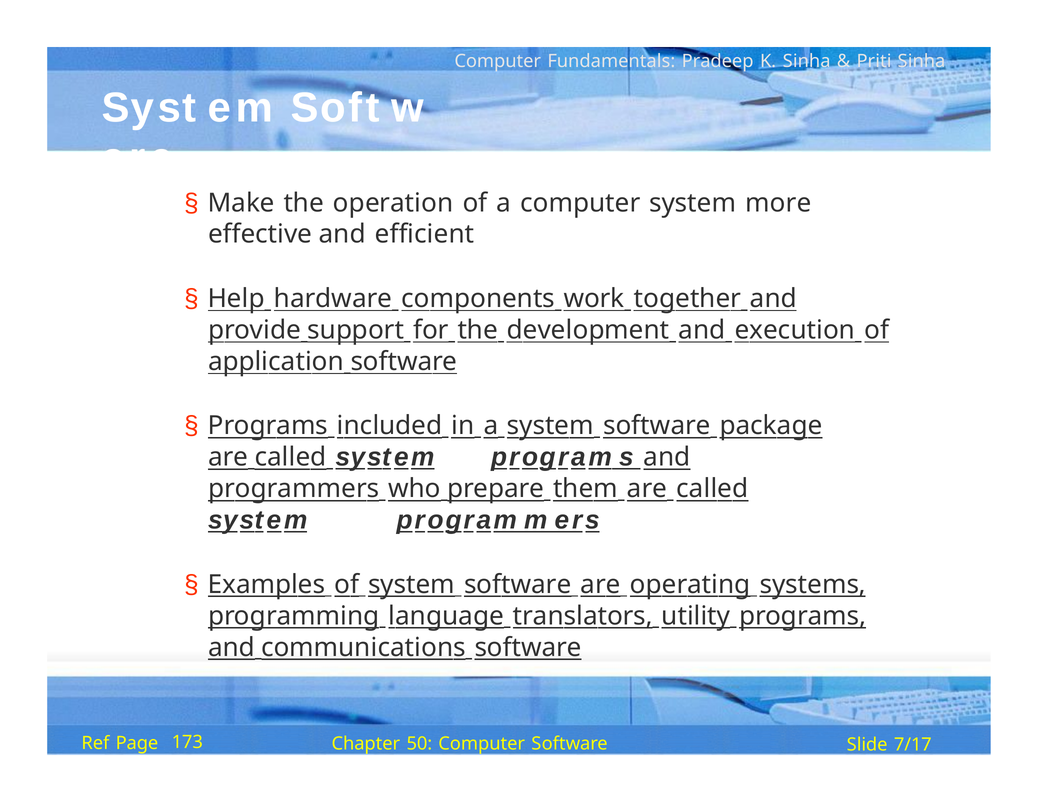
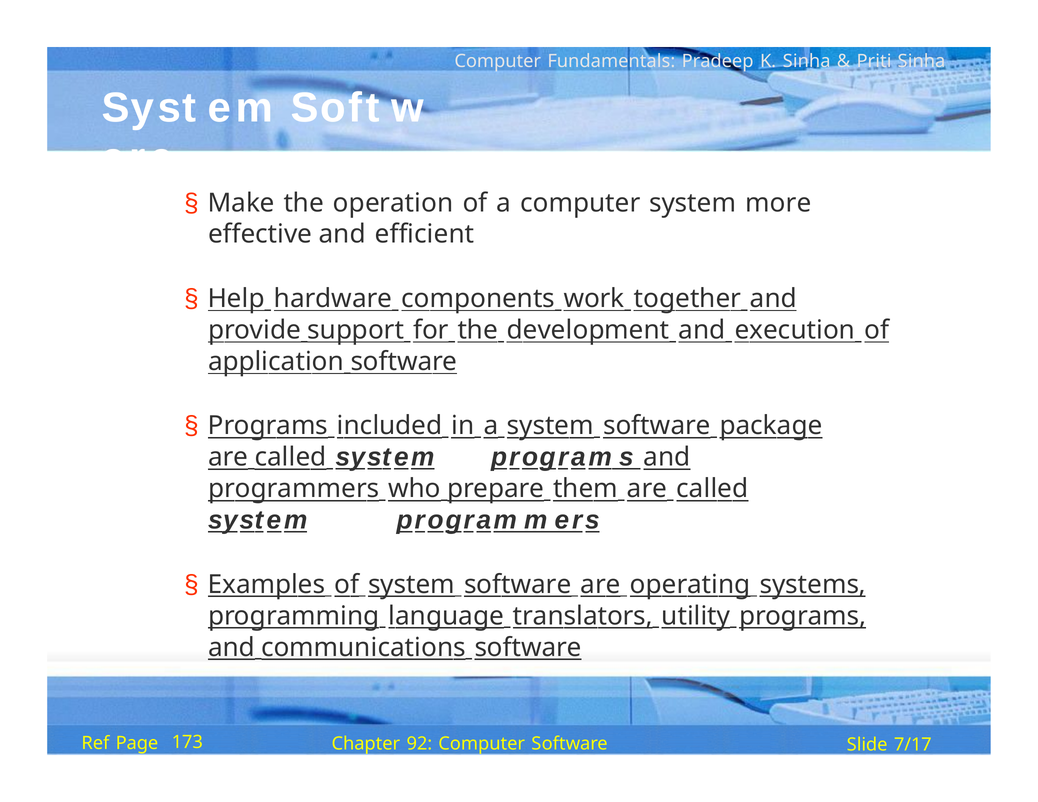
50: 50 -> 92
